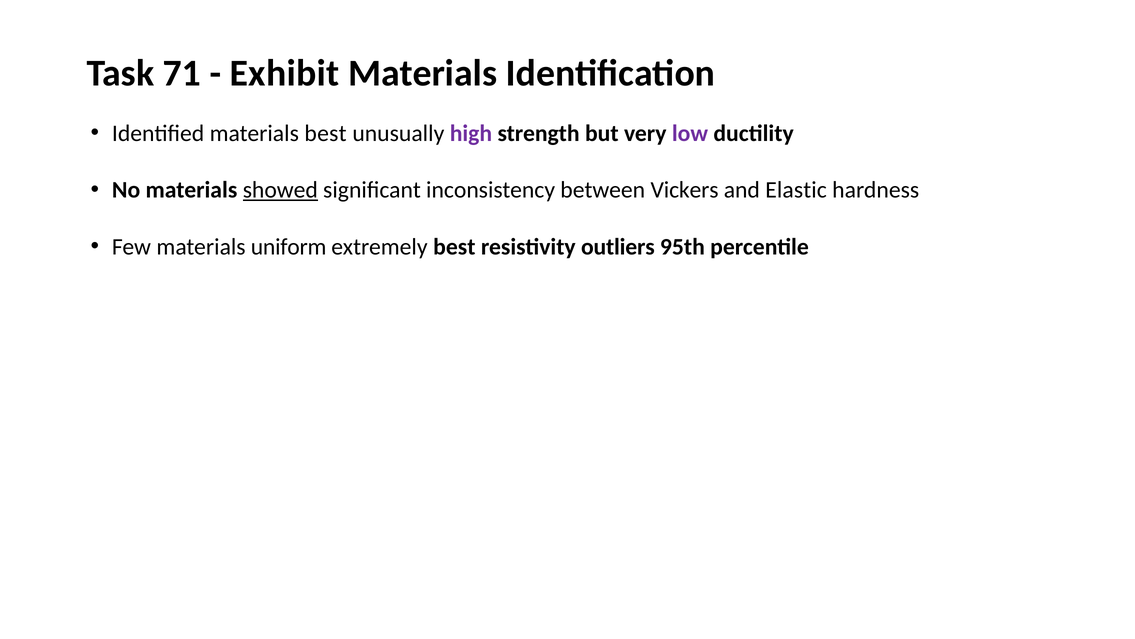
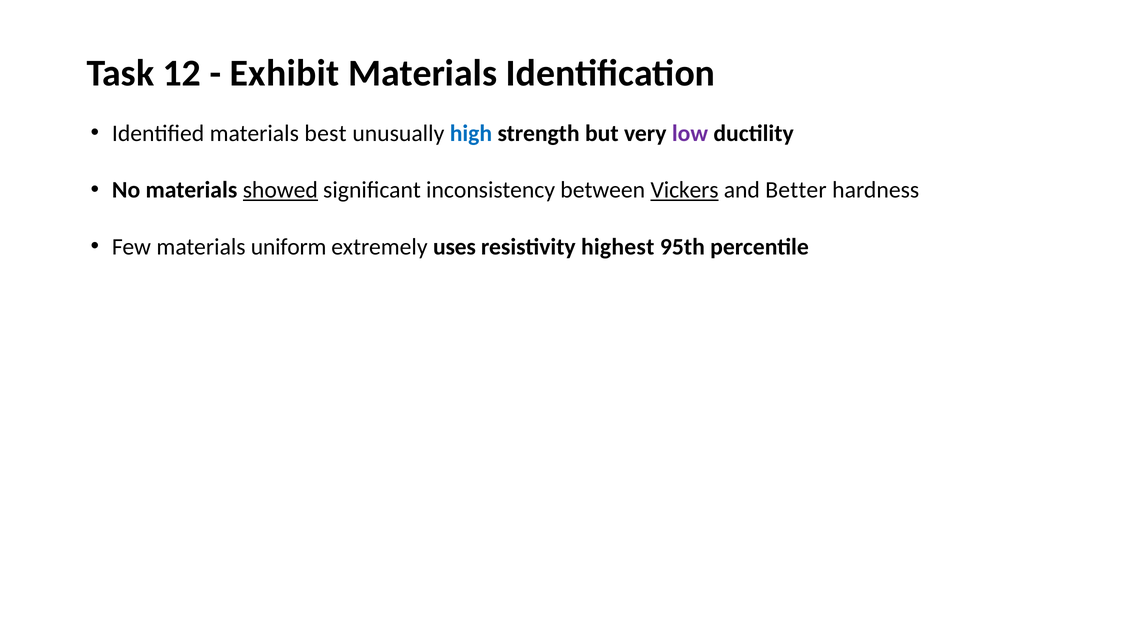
71: 71 -> 12
high colour: purple -> blue
Vickers underline: none -> present
Elastic: Elastic -> Better
extremely best: best -> uses
outliers: outliers -> highest
